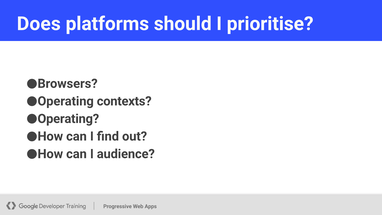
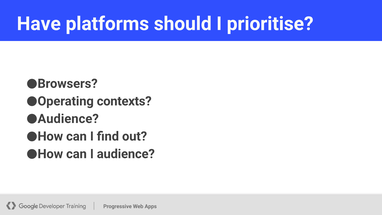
Does: Does -> Have
Operating at (68, 119): Operating -> Audience
